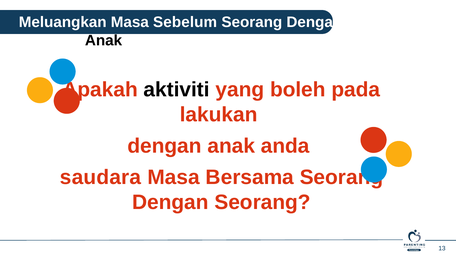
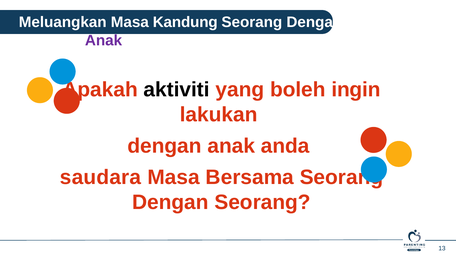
Sebelum: Sebelum -> Kandung
Anak at (104, 41) colour: black -> purple
pada: pada -> ingin
